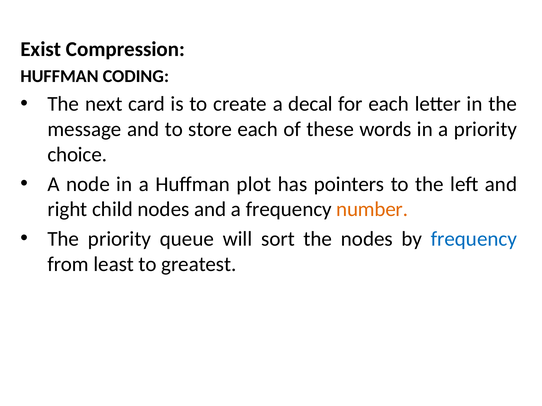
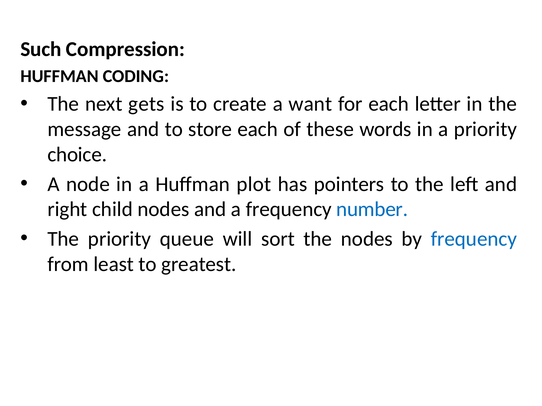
Exist: Exist -> Such
card: card -> gets
decal: decal -> want
number colour: orange -> blue
